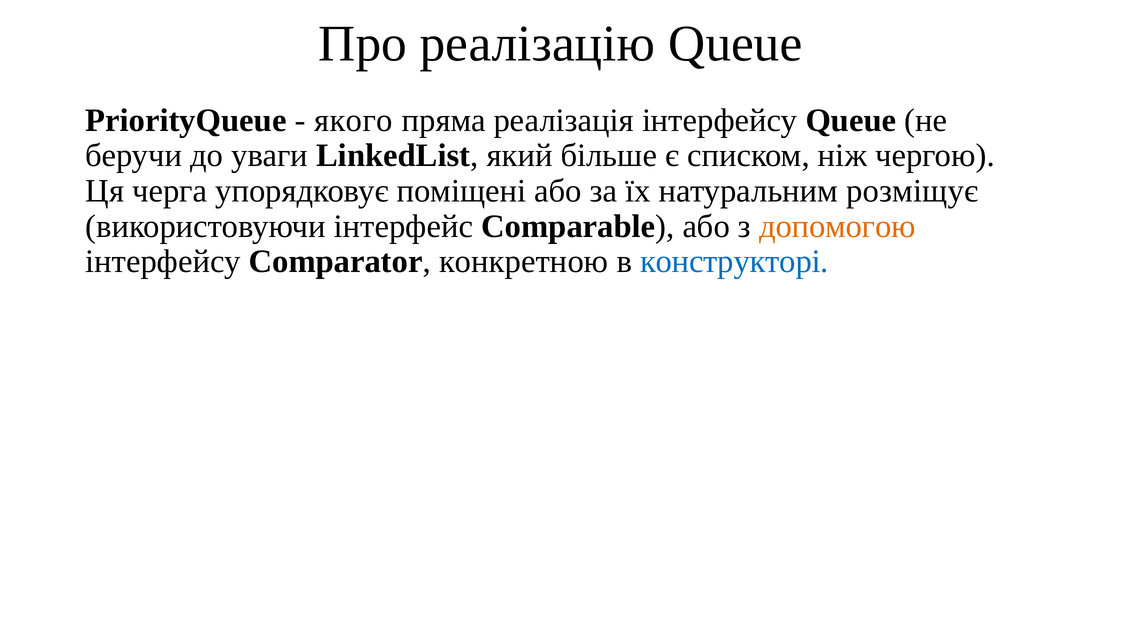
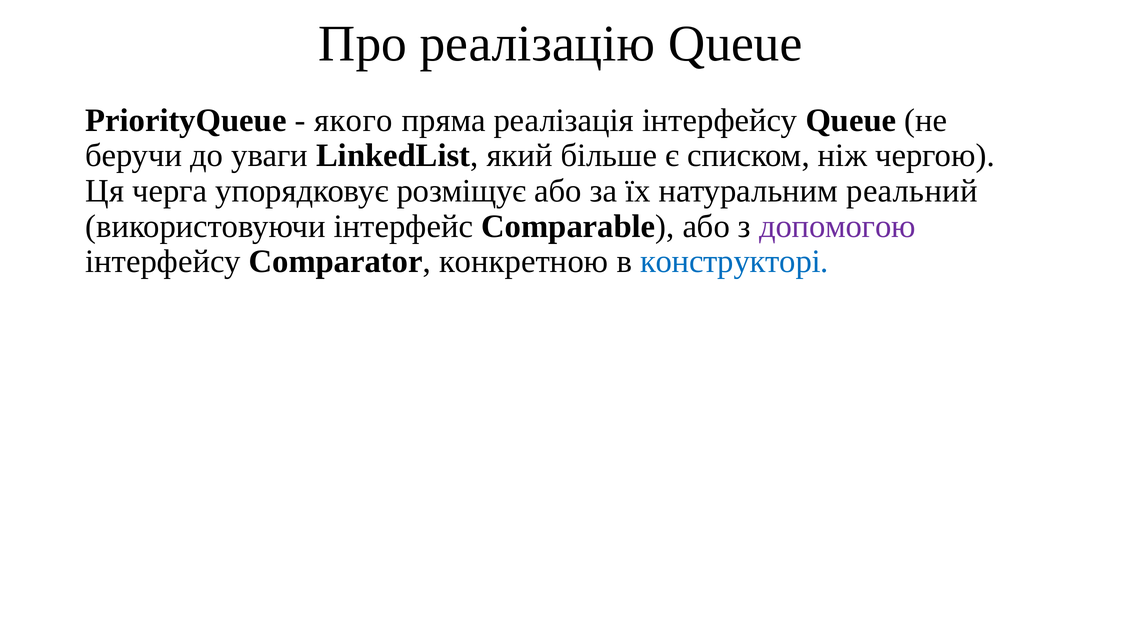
поміщені: поміщені -> розміщує
розміщує: розміщує -> реальний
допомогою colour: orange -> purple
